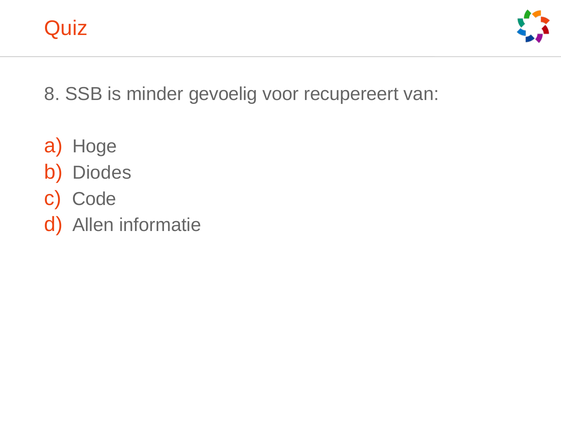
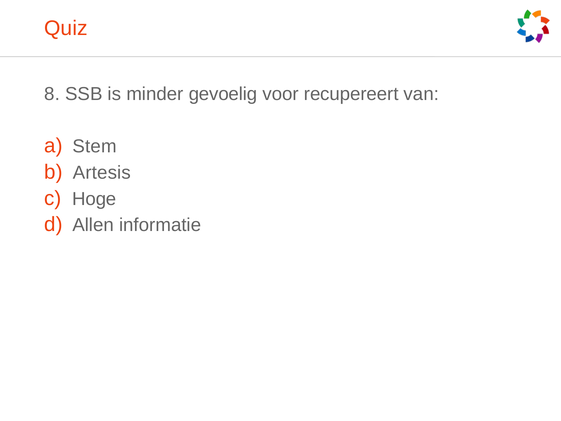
Hoge: Hoge -> Stem
Diodes: Diodes -> Artesis
Code: Code -> Hoge
